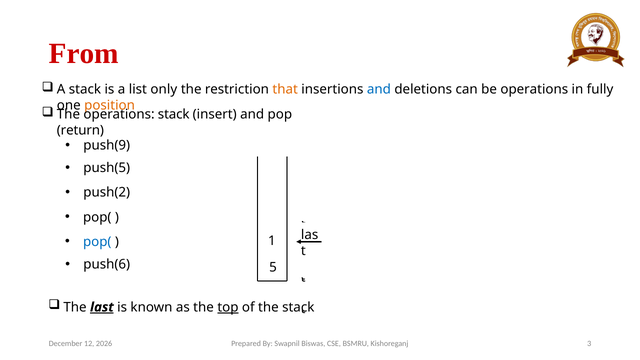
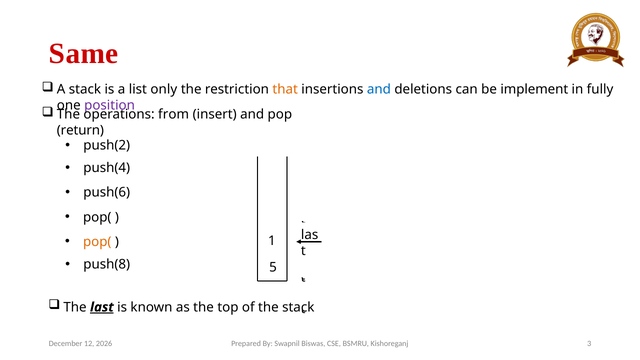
From: From -> Same
be operations: operations -> implement
position colour: orange -> purple
operations stack: stack -> from
push(9: push(9 -> push(2
push(5: push(5 -> push(4
push(2: push(2 -> push(6
pop( at (97, 242) colour: blue -> orange
push(6: push(6 -> push(8
top underline: present -> none
